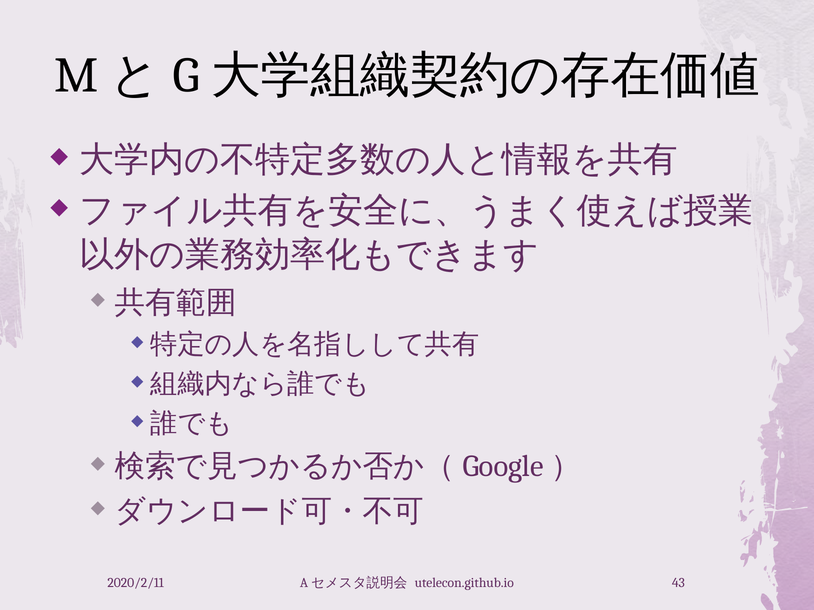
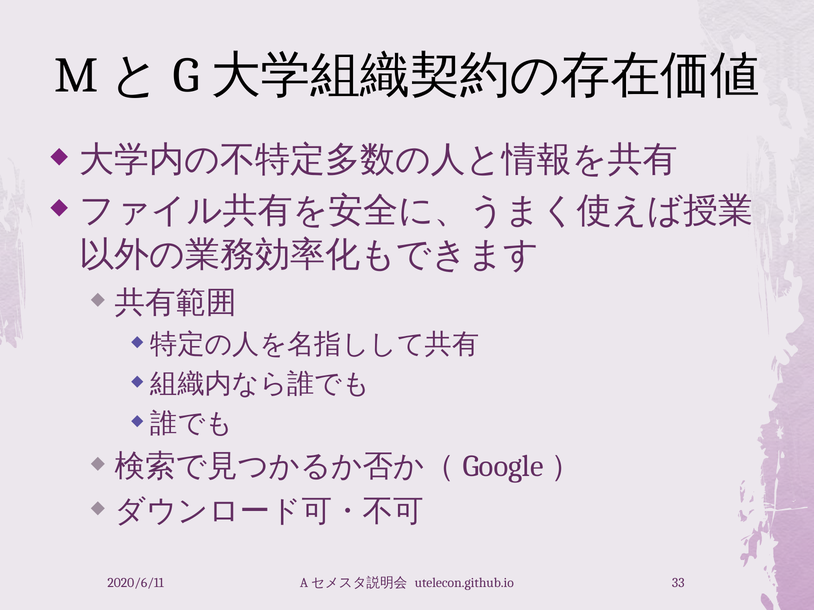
2020/2/11: 2020/2/11 -> 2020/6/11
43: 43 -> 33
